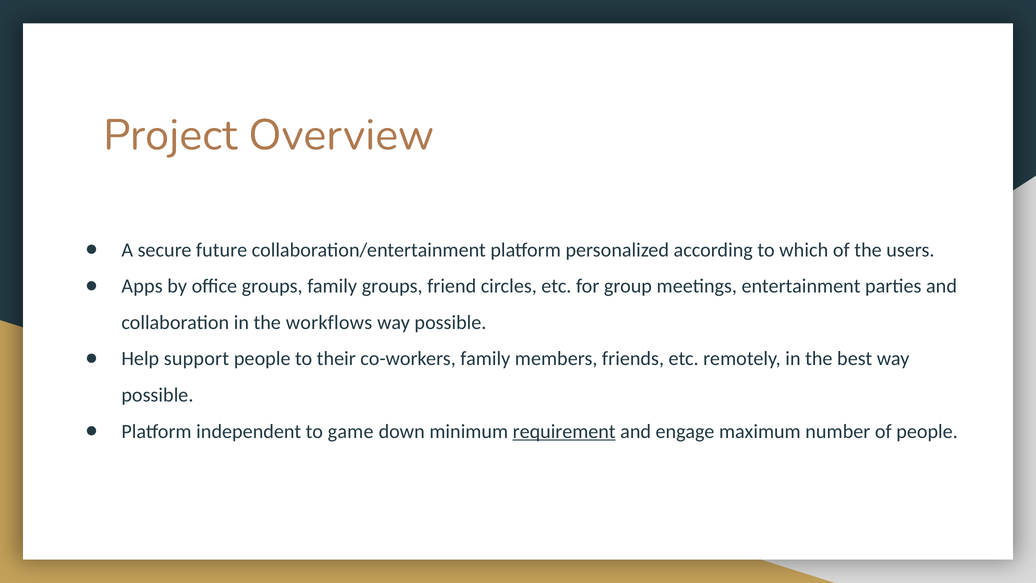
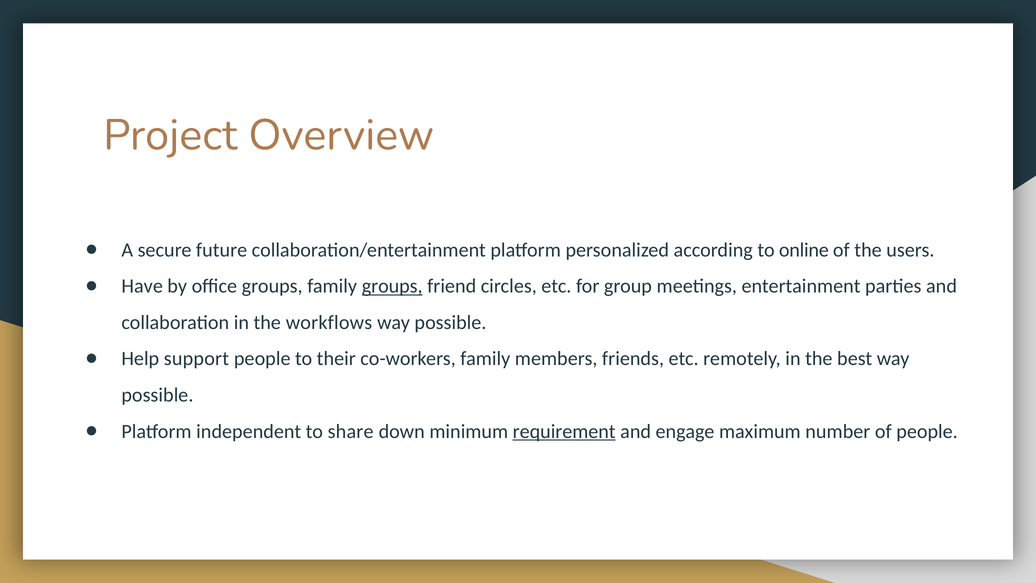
which: which -> online
Apps: Apps -> Have
groups at (392, 286) underline: none -> present
game: game -> share
